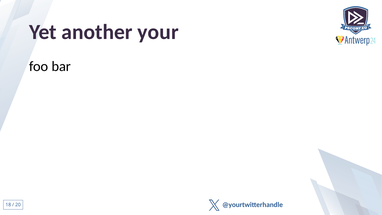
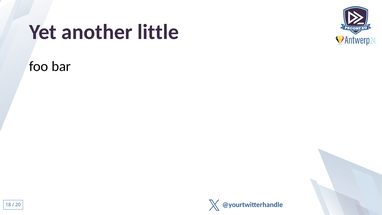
your: your -> little
